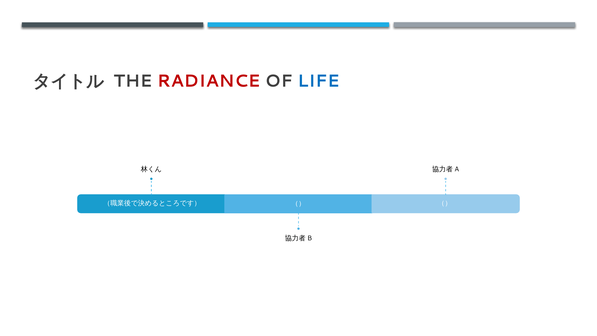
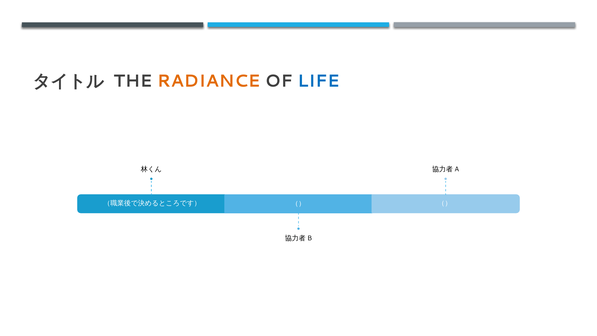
RADIANCE colour: red -> orange
